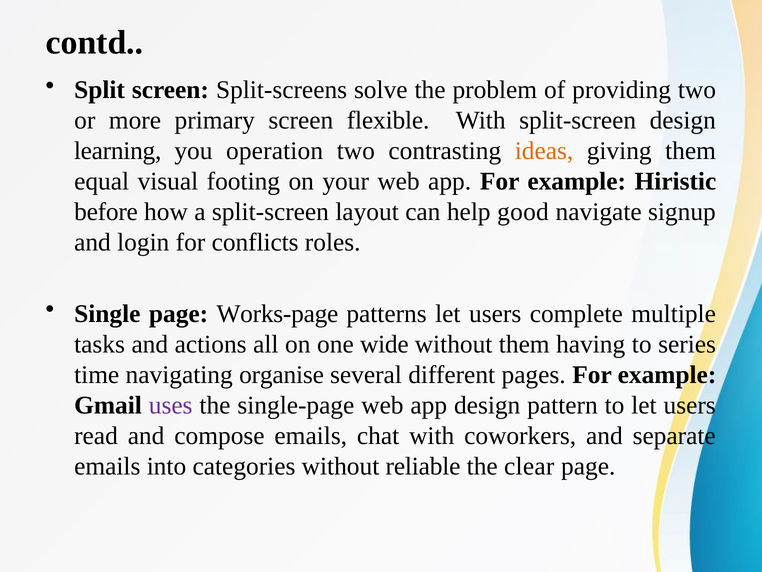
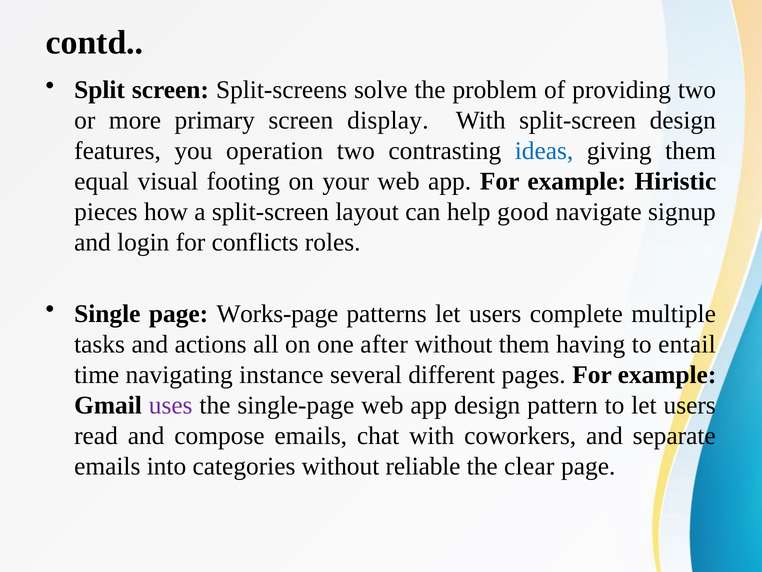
flexible: flexible -> display
learning: learning -> features
ideas colour: orange -> blue
before: before -> pieces
wide: wide -> after
series: series -> entail
organise: organise -> instance
